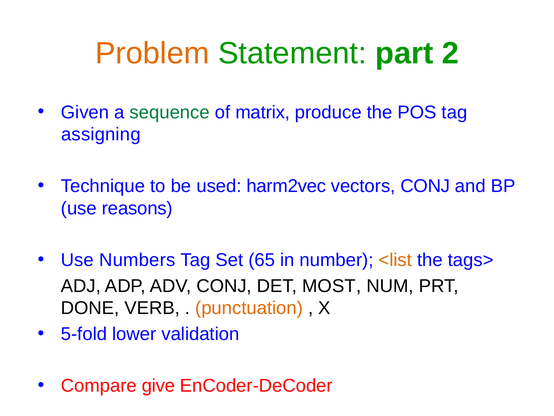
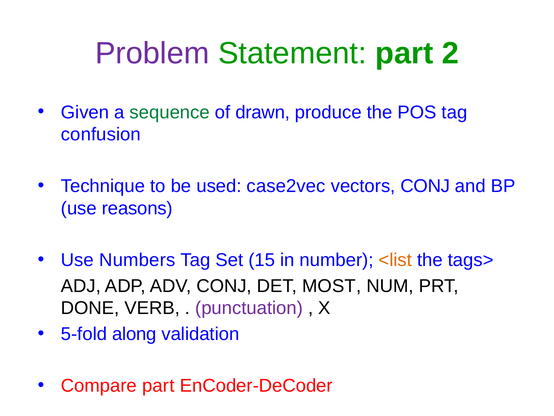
Problem colour: orange -> purple
matrix: matrix -> drawn
assigning: assigning -> confusion
harm2vec: harm2vec -> case2vec
65: 65 -> 15
punctuation colour: orange -> purple
lower: lower -> along
Compare give: give -> part
